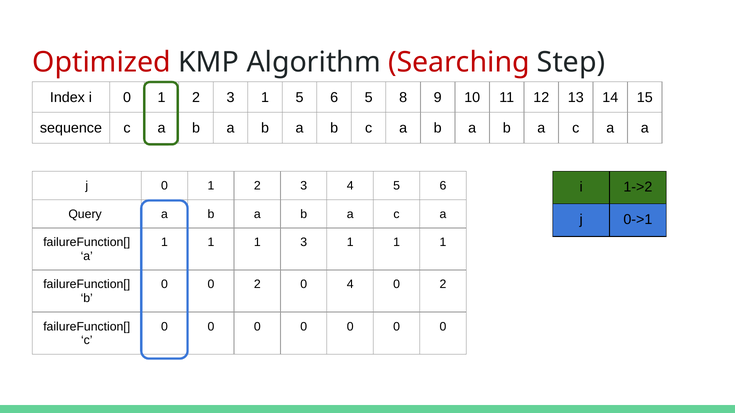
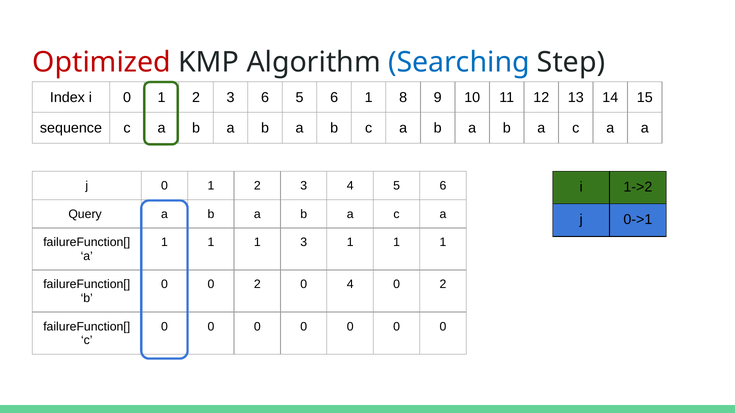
Searching colour: red -> blue
2 3 1: 1 -> 6
6 5: 5 -> 1
